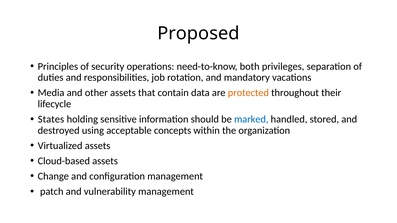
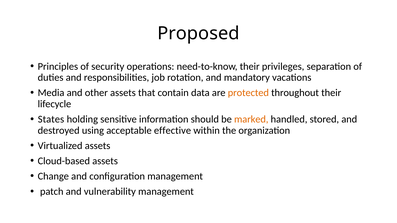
need-to-know both: both -> their
marked colour: blue -> orange
concepts: concepts -> effective
